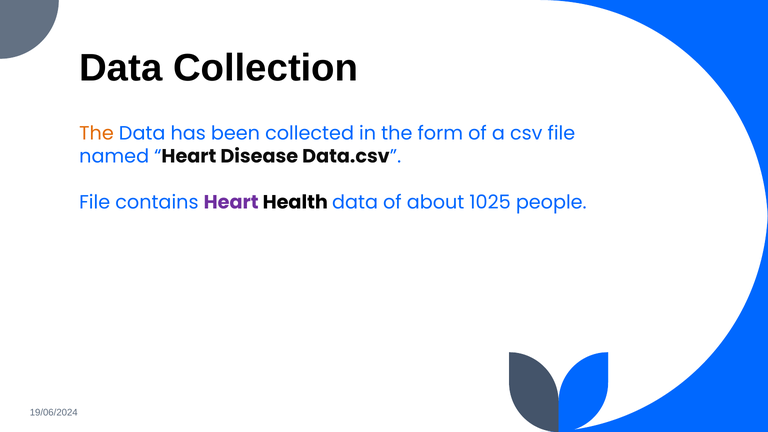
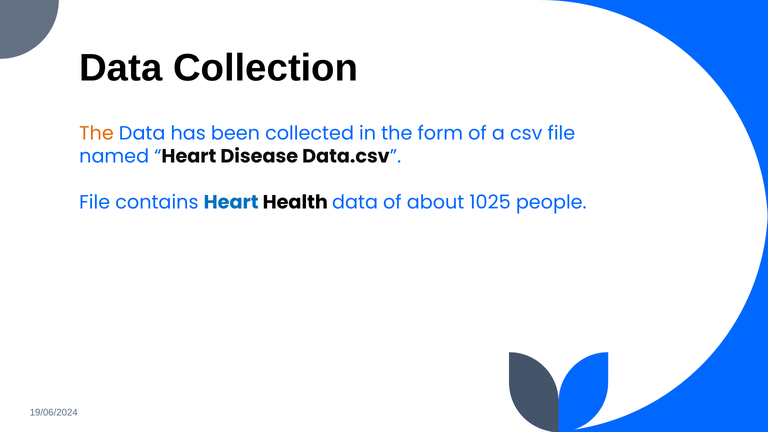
Heart at (231, 202) colour: purple -> blue
